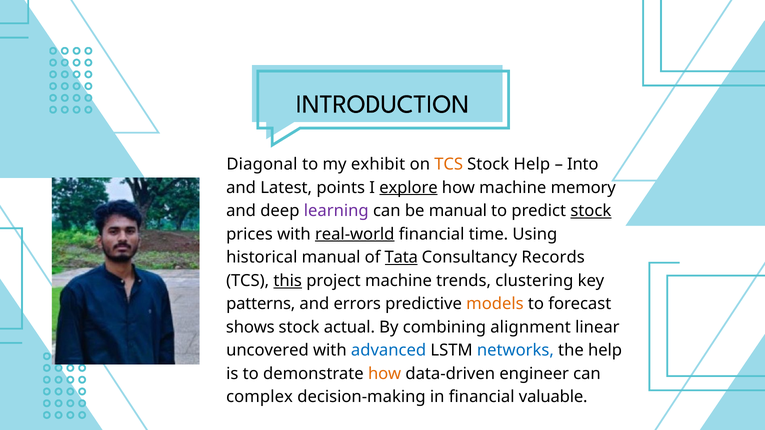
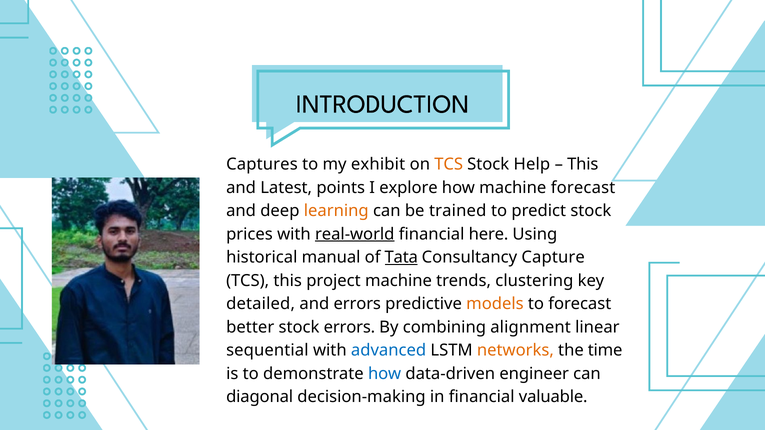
Diagonal: Diagonal -> Captures
Into at (583, 164): Into -> This
explore underline: present -> none
machine memory: memory -> forecast
learning colour: purple -> orange
be manual: manual -> trained
stock at (591, 211) underline: present -> none
time: time -> here
Records: Records -> Capture
this at (288, 281) underline: present -> none
patterns: patterns -> detailed
shows: shows -> better
stock actual: actual -> errors
uncovered: uncovered -> sequential
networks colour: blue -> orange
the help: help -> time
how at (385, 374) colour: orange -> blue
complex: complex -> diagonal
